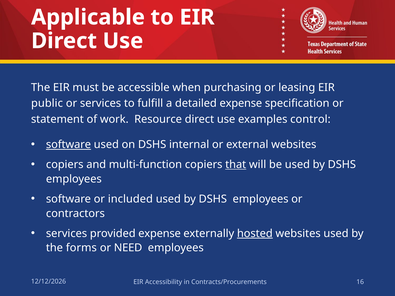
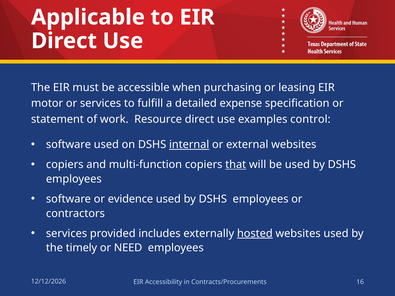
public: public -> motor
software at (68, 145) underline: present -> none
internal underline: none -> present
included: included -> evidence
provided expense: expense -> includes
forms: forms -> timely
